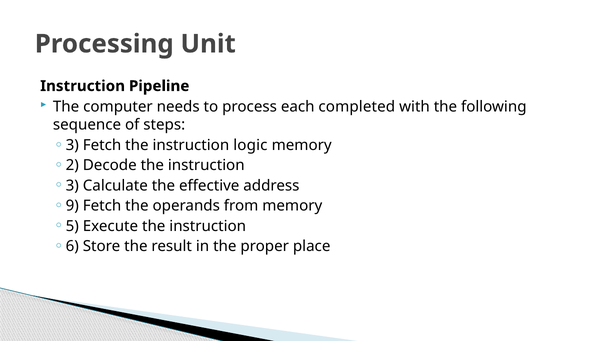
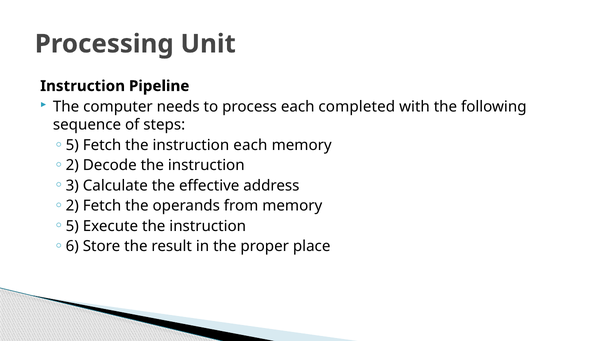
3 at (72, 145): 3 -> 5
instruction logic: logic -> each
9 at (72, 206): 9 -> 2
